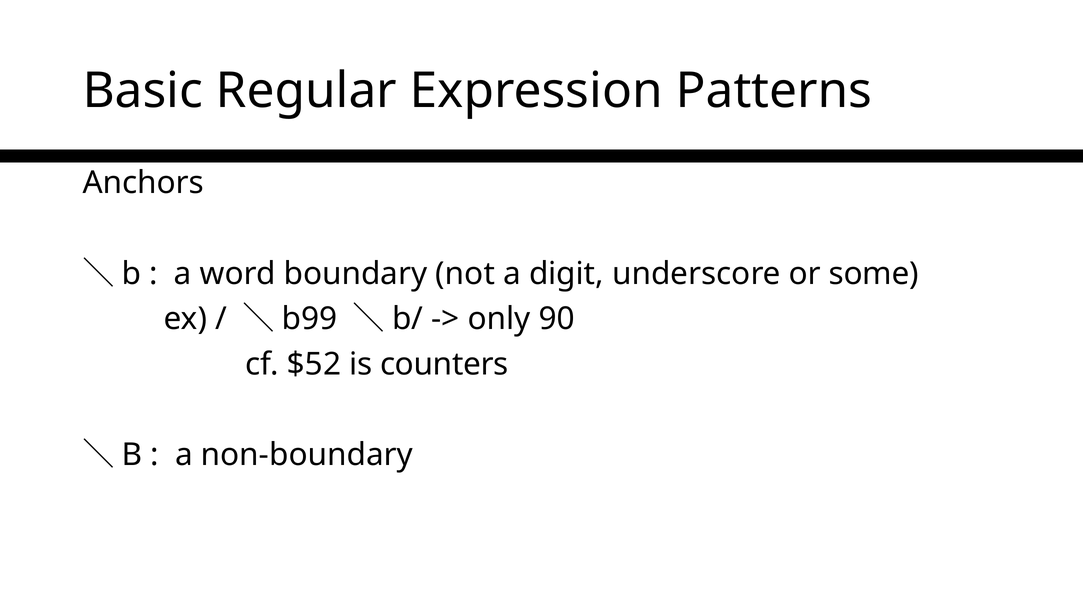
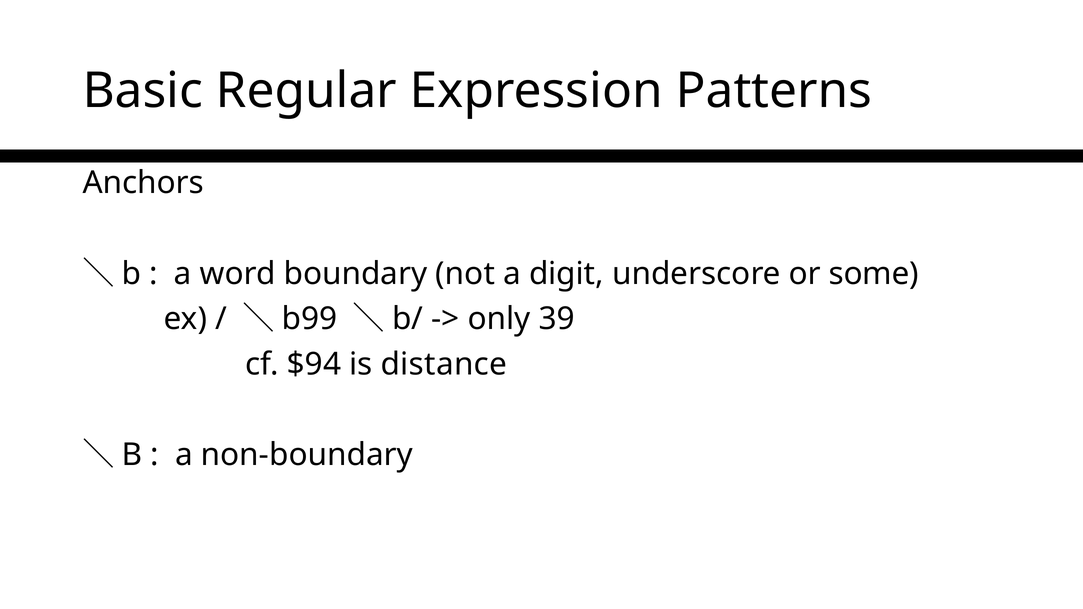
90: 90 -> 39
$52: $52 -> $94
counters: counters -> distance
